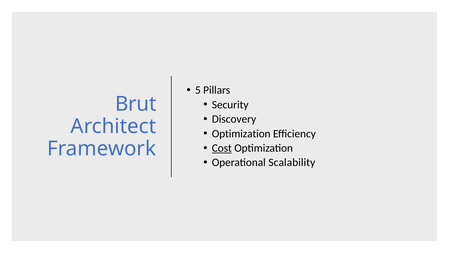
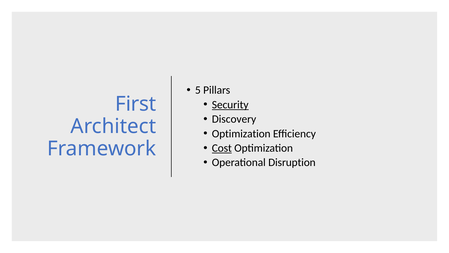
Brut: Brut -> First
Security underline: none -> present
Scalability: Scalability -> Disruption
